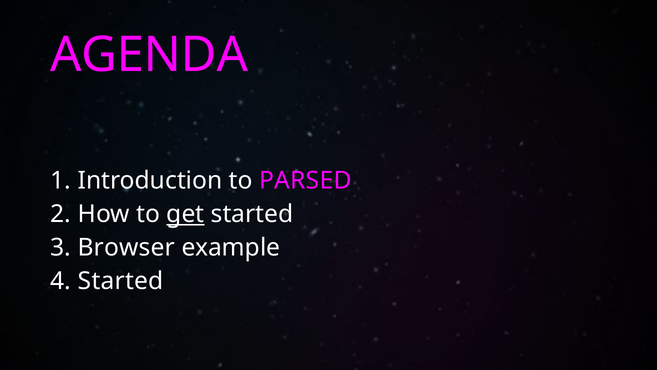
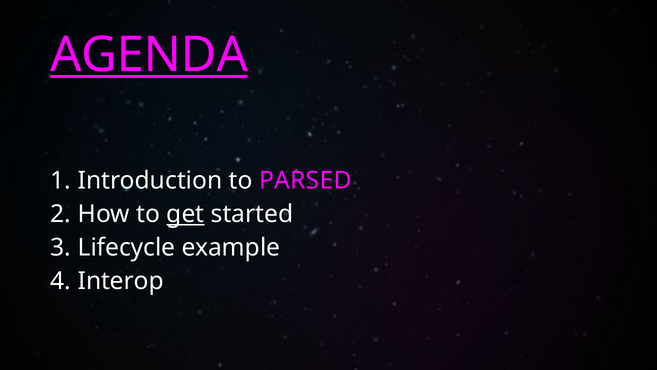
AGENDA underline: none -> present
Browser: Browser -> Lifecycle
Started at (121, 281): Started -> Interop
